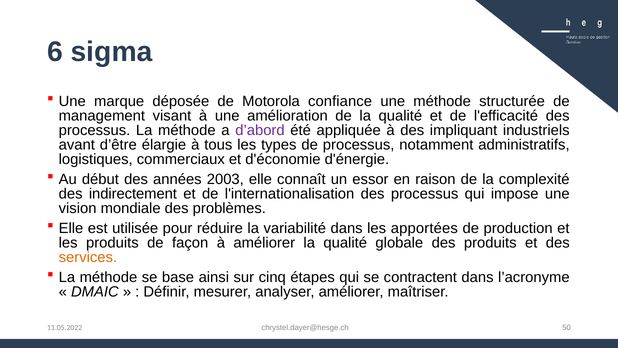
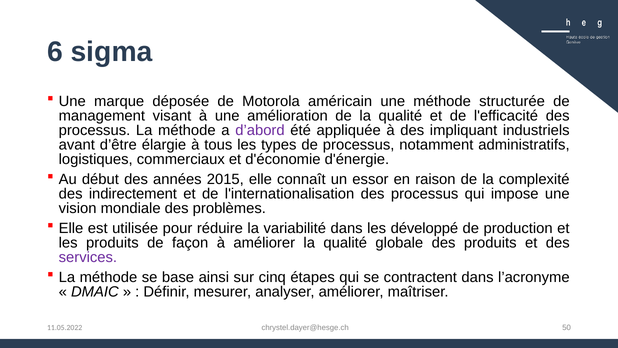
confiance: confiance -> américain
2003: 2003 -> 2015
apportées: apportées -> développé
services colour: orange -> purple
